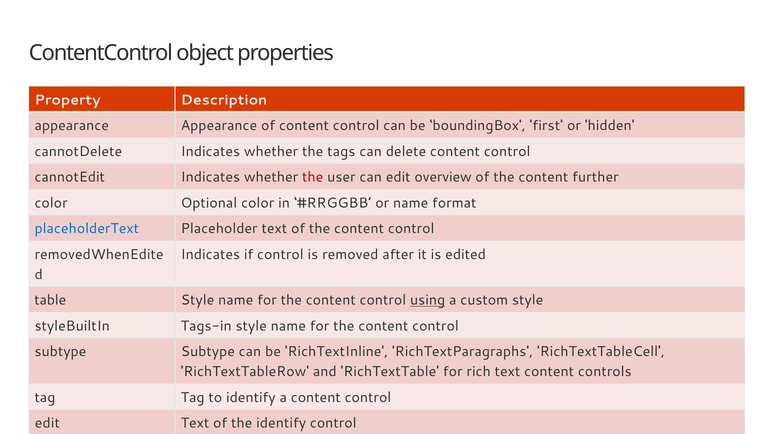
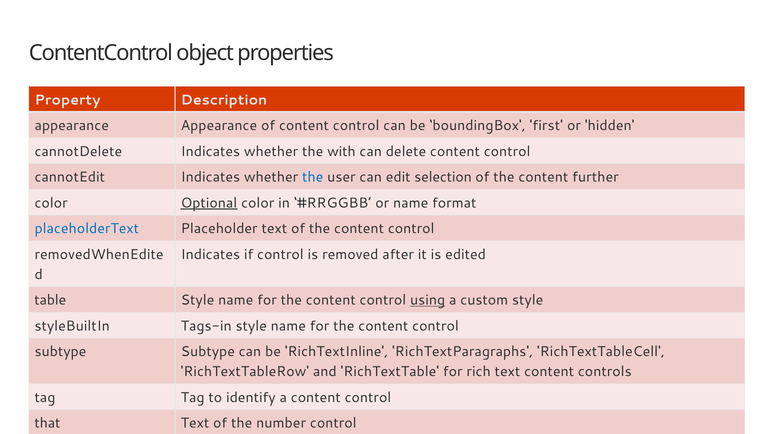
tags: tags -> with
the at (313, 177) colour: red -> blue
overview: overview -> selection
Optional underline: none -> present
edit at (47, 423): edit -> that
the identify: identify -> number
